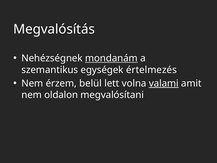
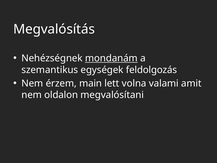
értelmezés: értelmezés -> feldolgozás
belül: belül -> main
valami underline: present -> none
